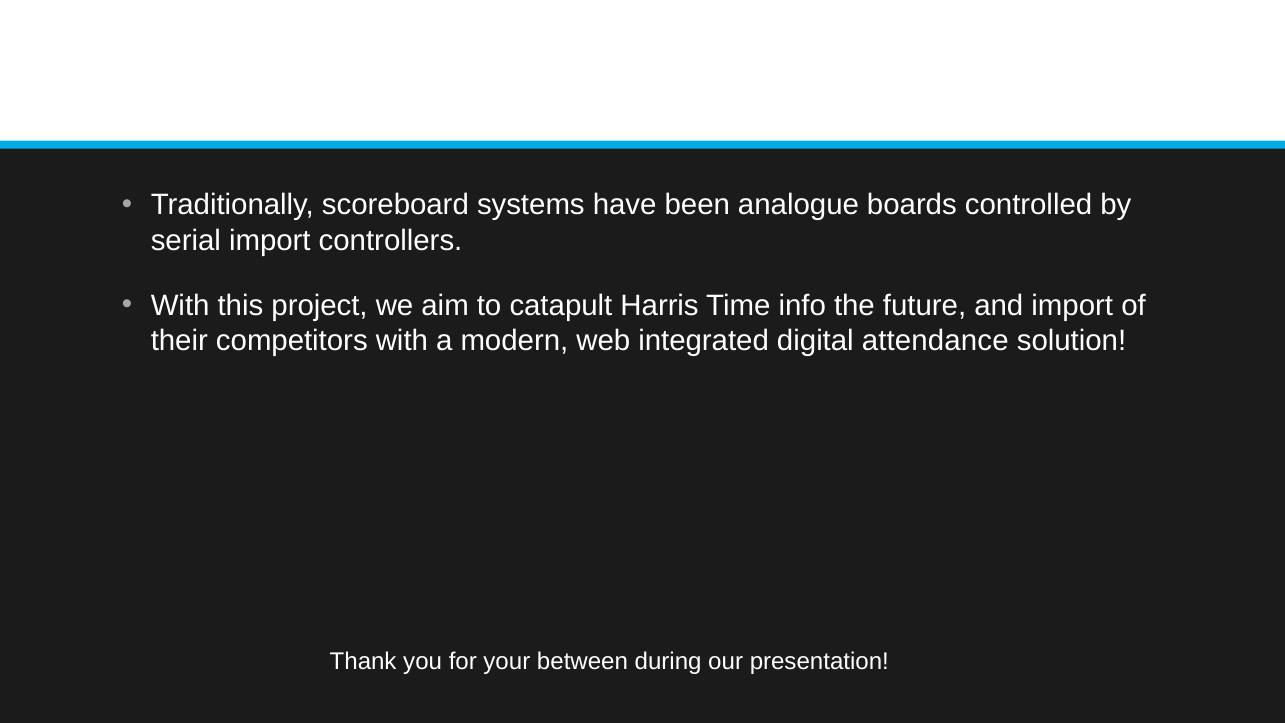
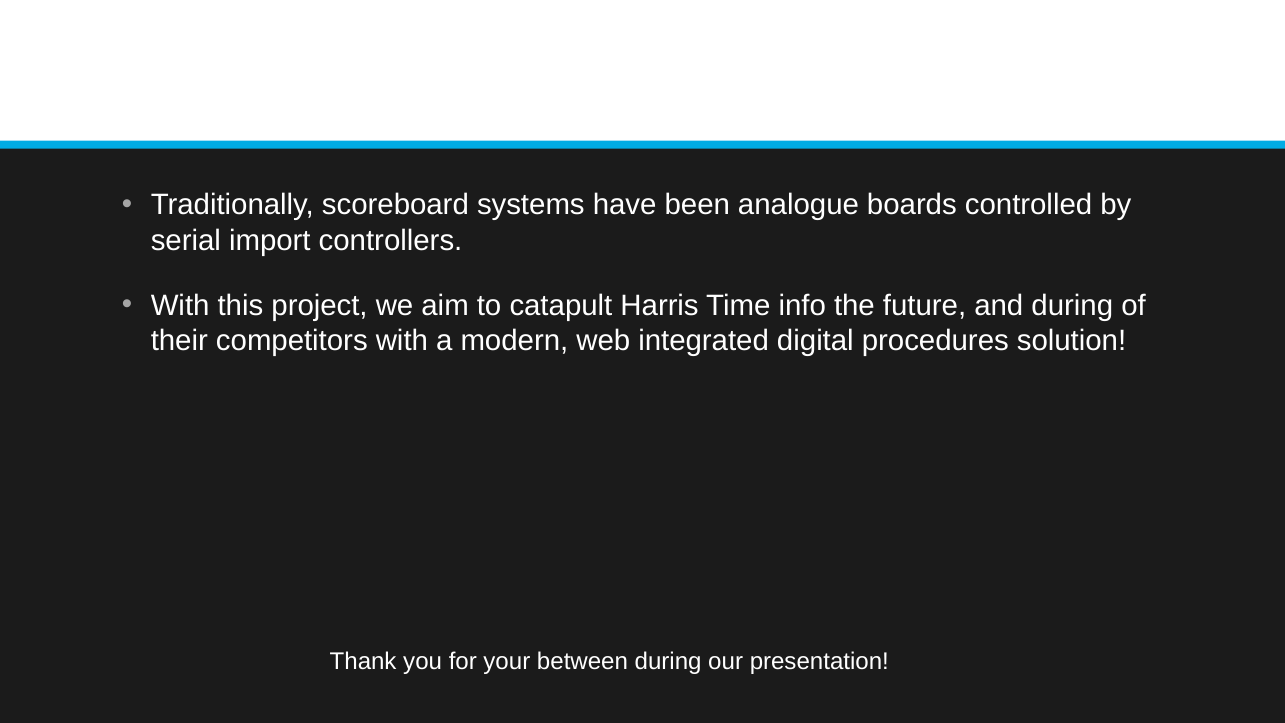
and import: import -> during
attendance: attendance -> procedures
